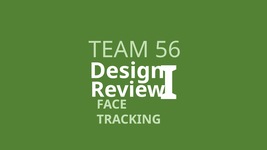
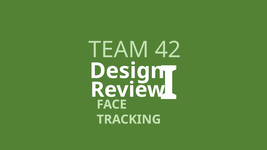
56: 56 -> 42
